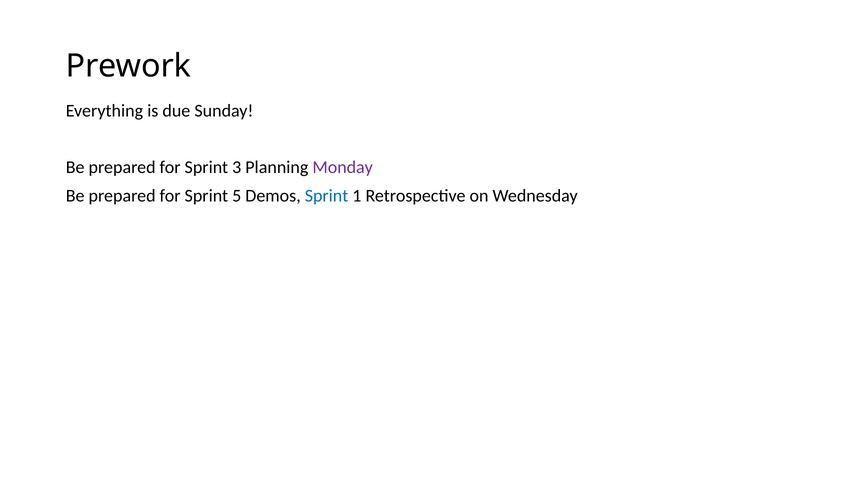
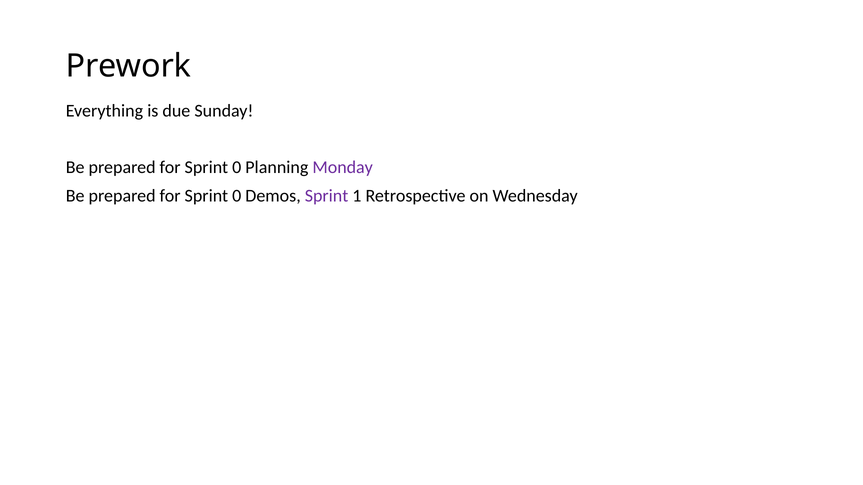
3 at (237, 168): 3 -> 0
5 at (237, 196): 5 -> 0
Sprint at (327, 196) colour: blue -> purple
